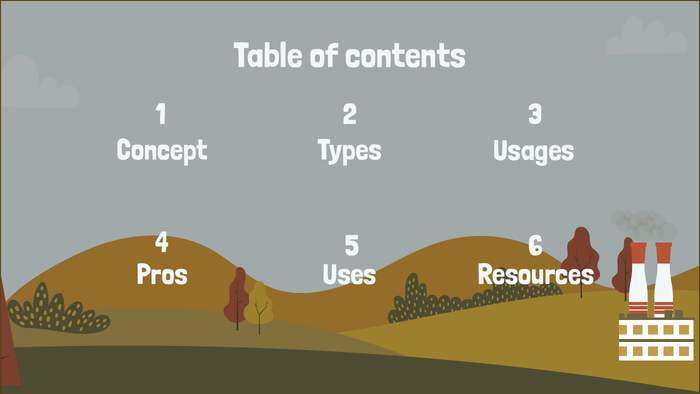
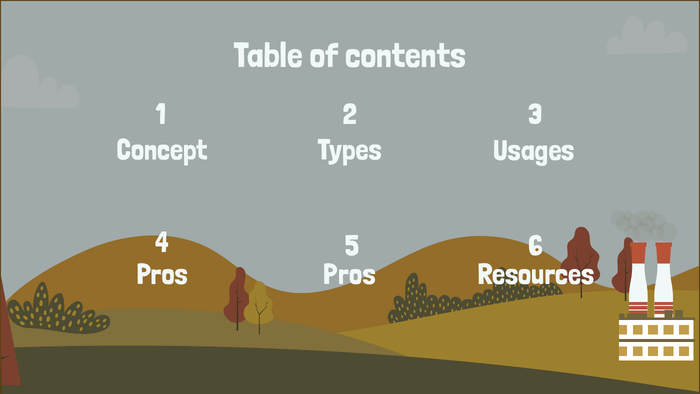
Pros Uses: Uses -> Pros
